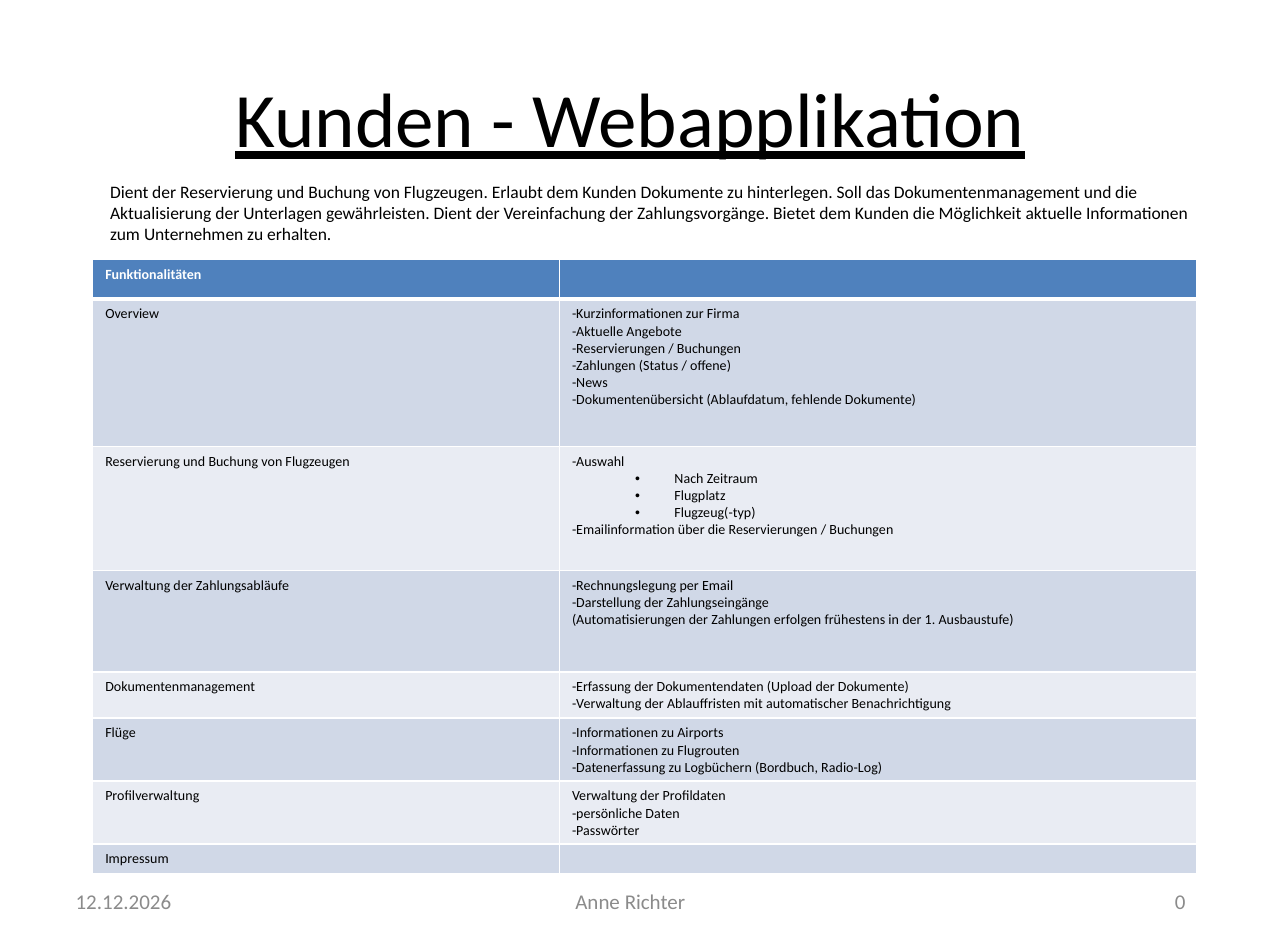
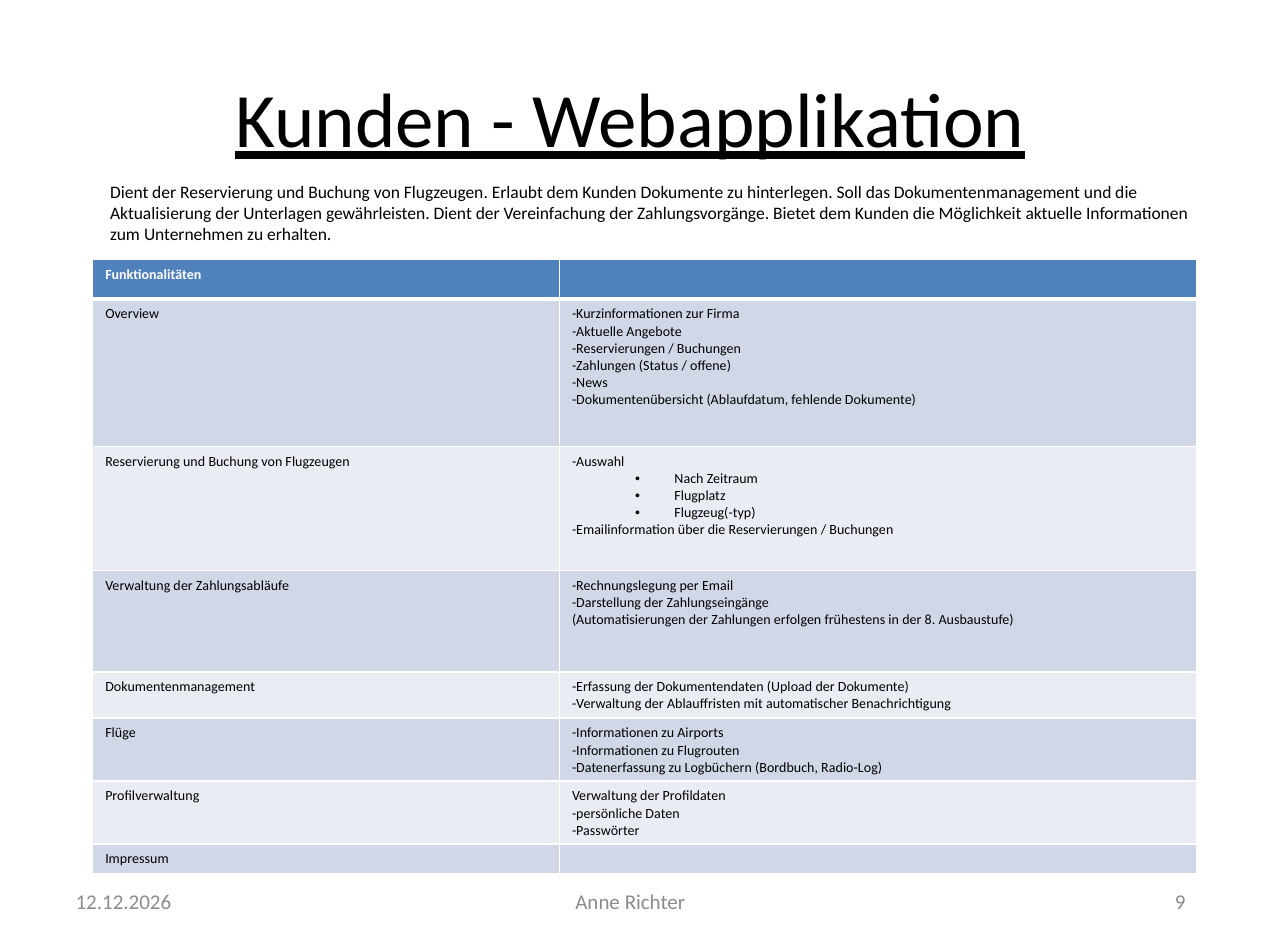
1: 1 -> 8
0: 0 -> 9
